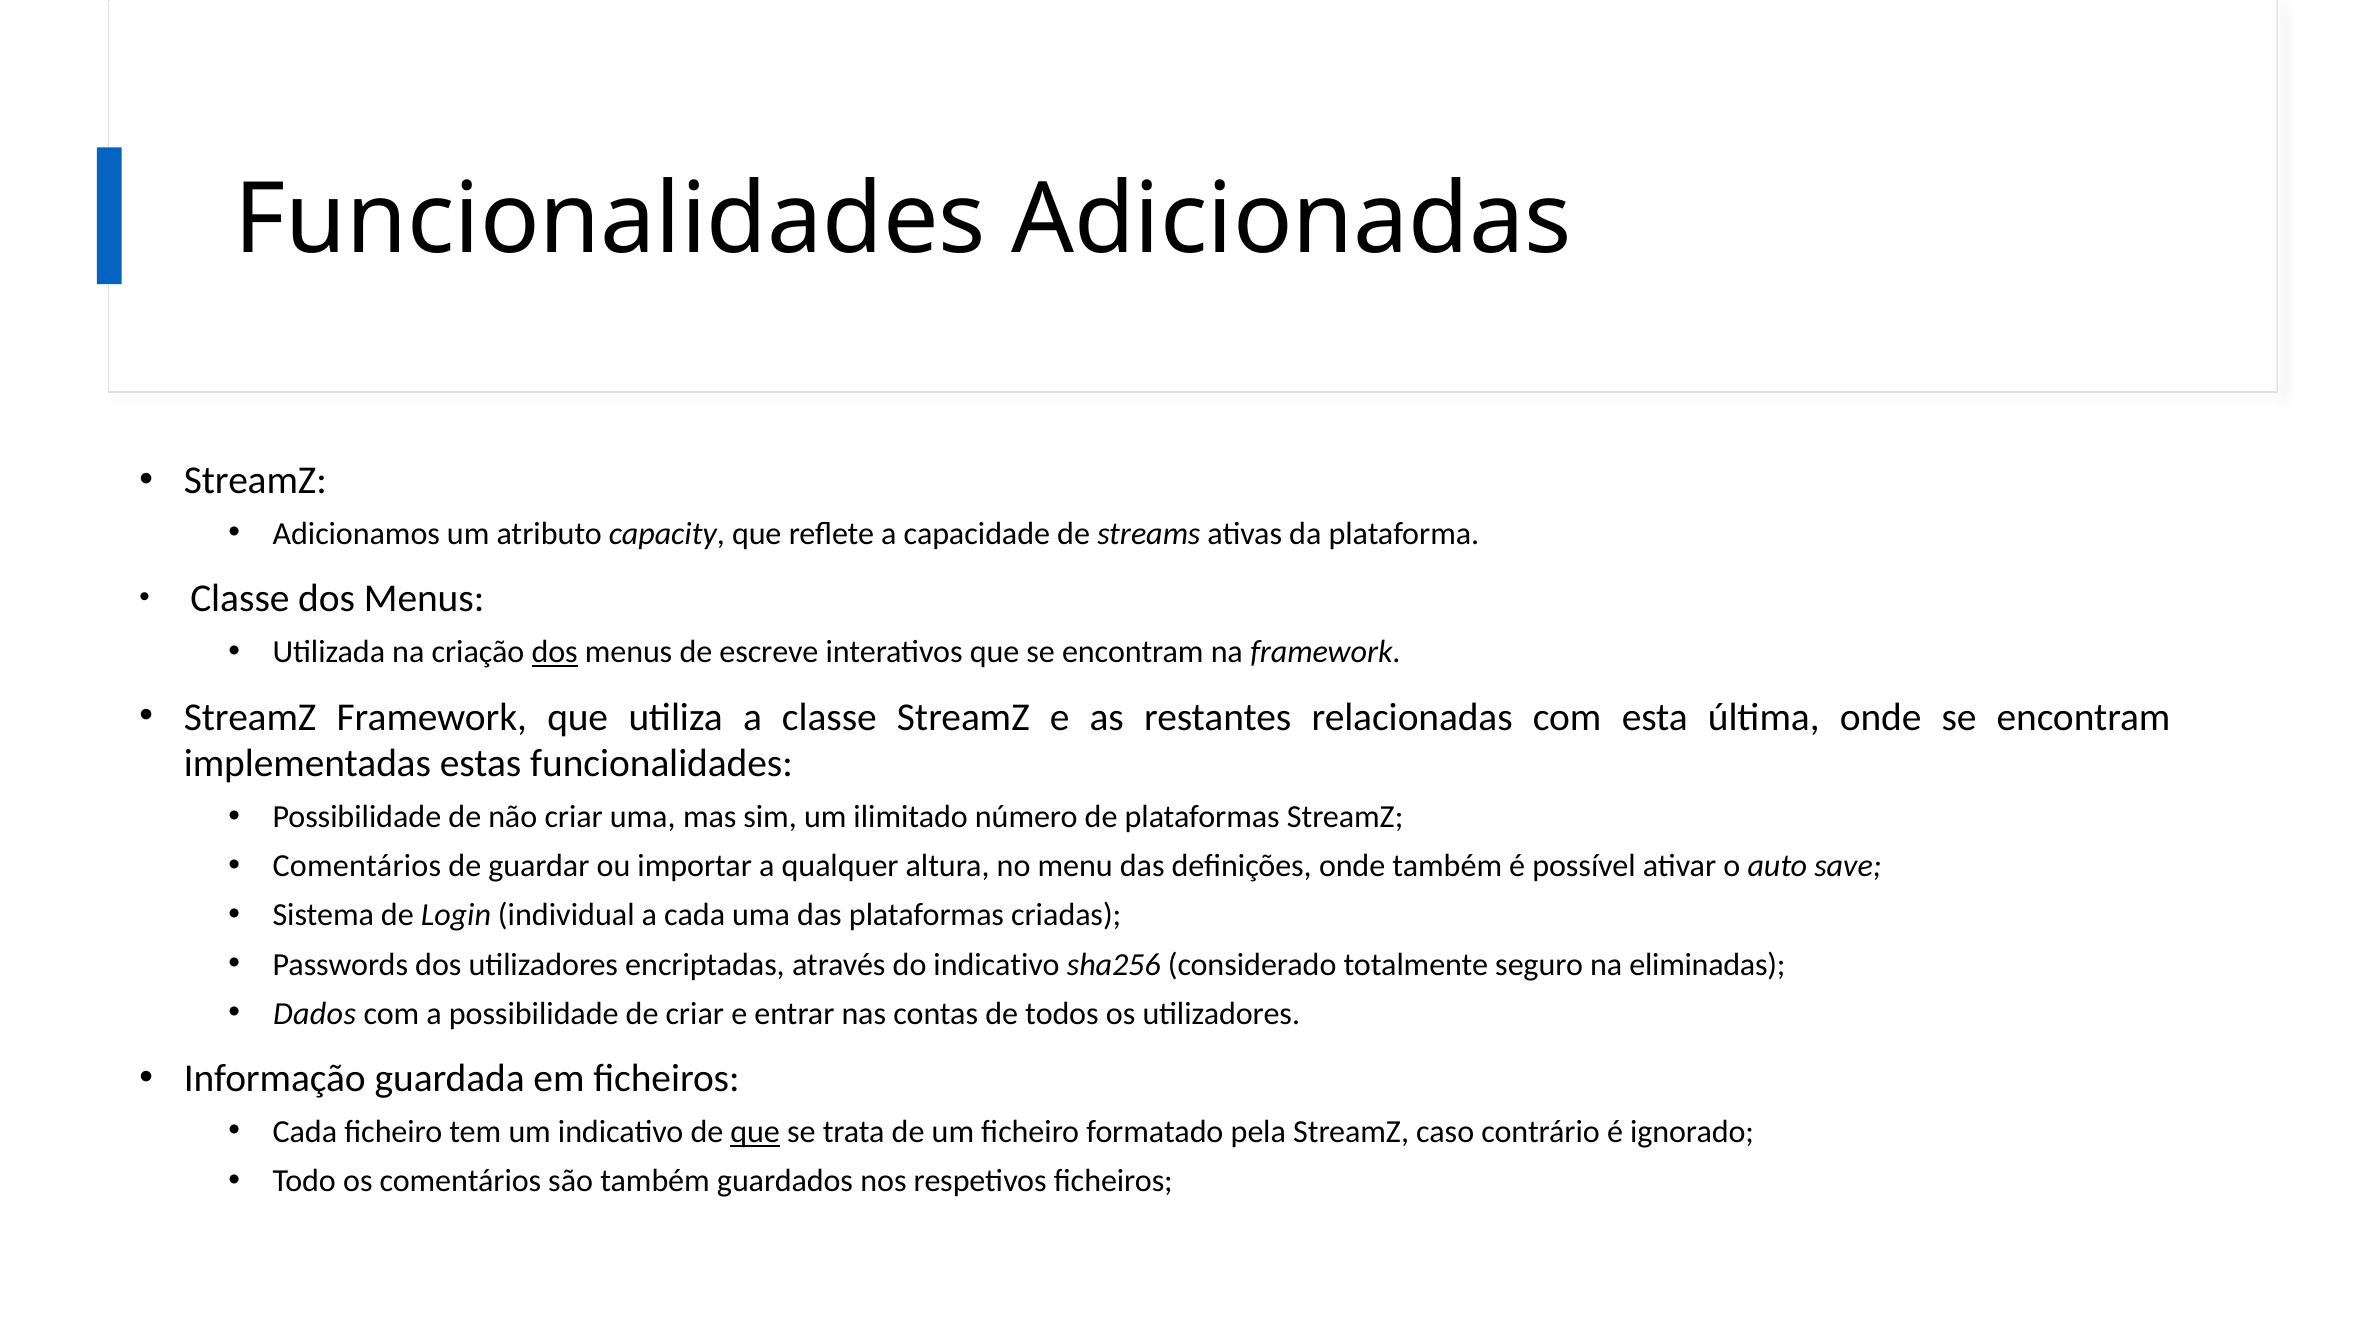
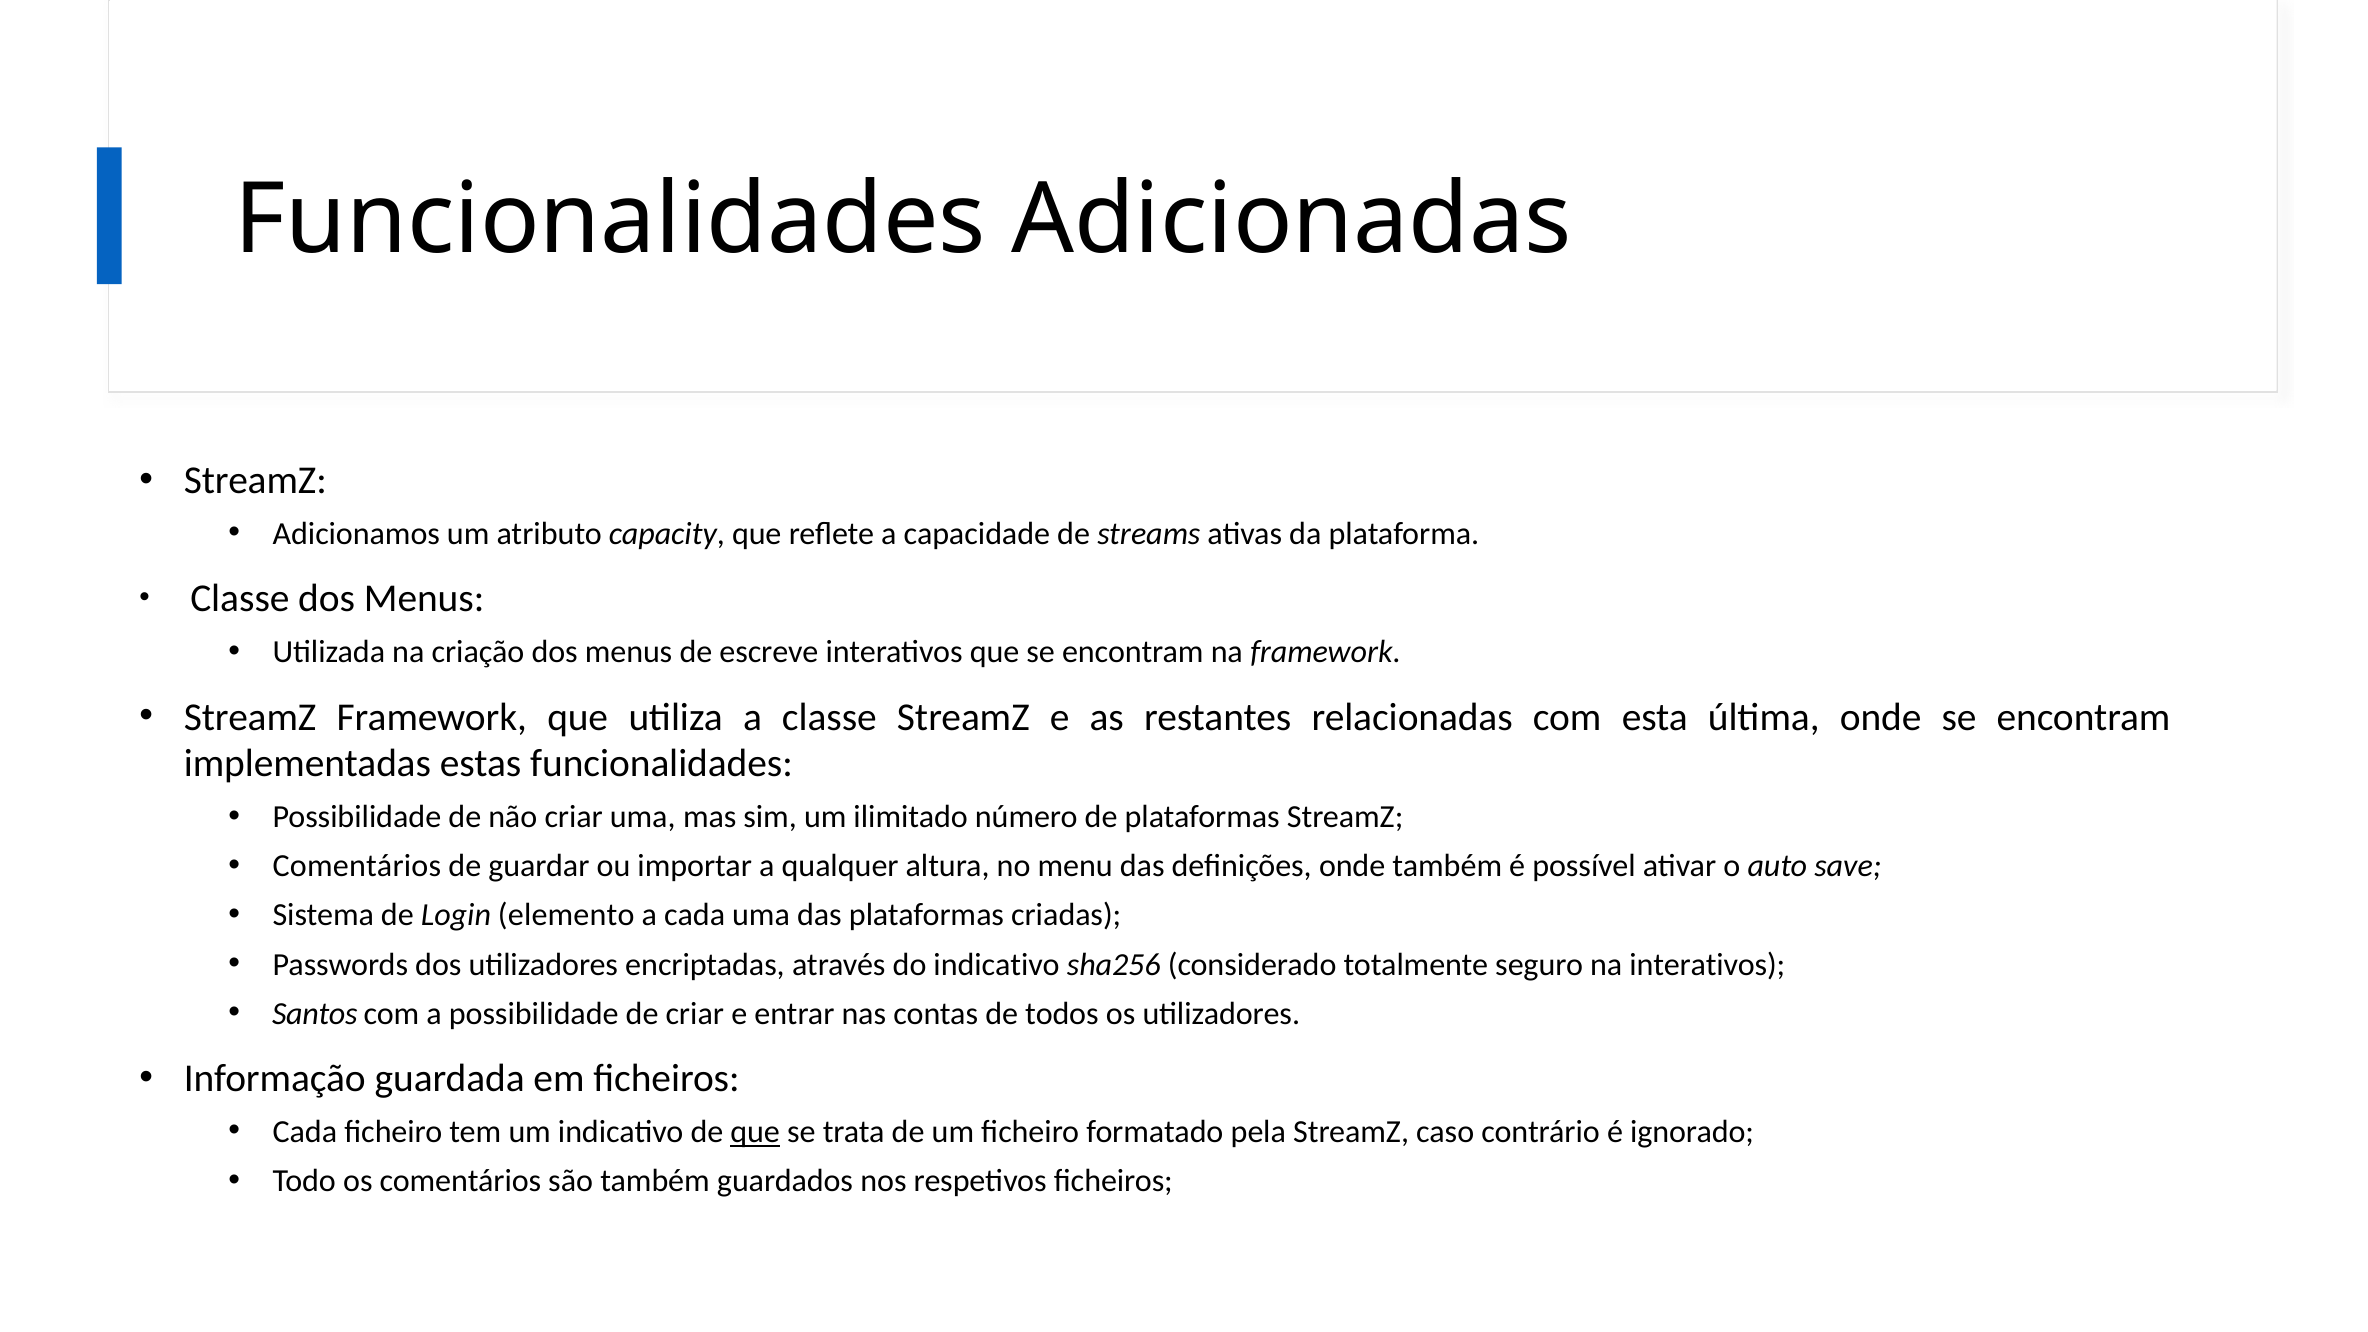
dos at (555, 652) underline: present -> none
individual: individual -> elemento
na eliminadas: eliminadas -> interativos
Dados: Dados -> Santos
